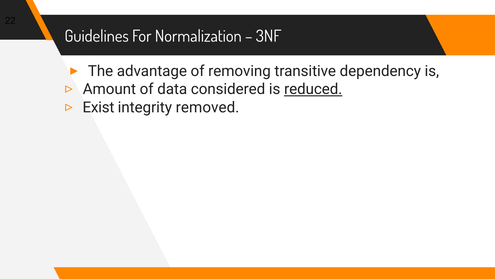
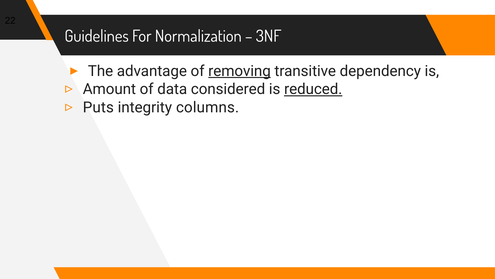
removing underline: none -> present
Exist: Exist -> Puts
removed: removed -> columns
